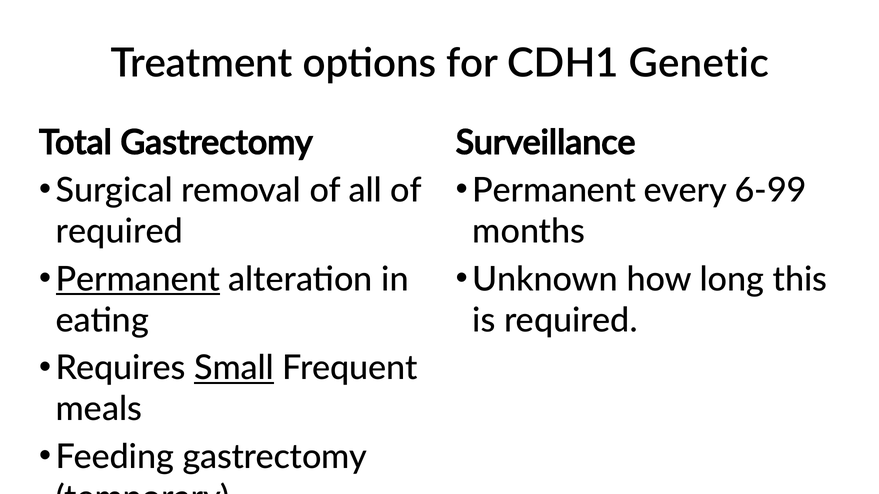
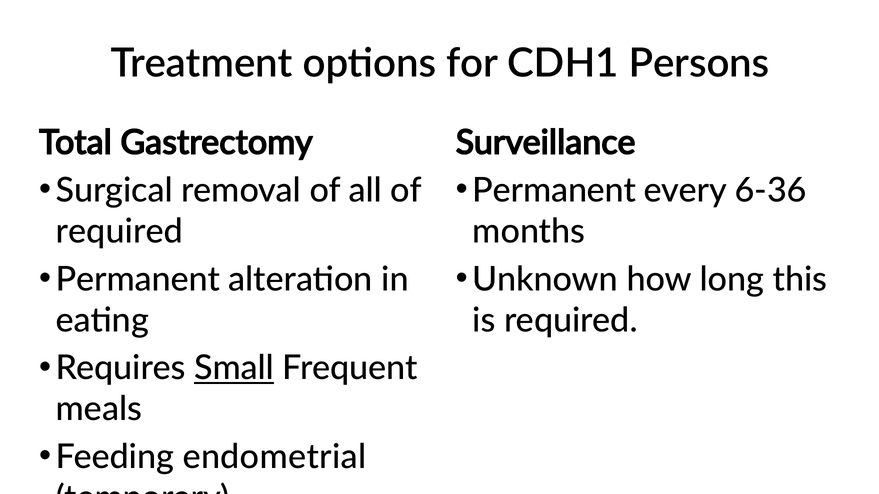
Genetic: Genetic -> Persons
6-99: 6-99 -> 6-36
Permanent at (138, 280) underline: present -> none
Feeding gastrectomy: gastrectomy -> endometrial
